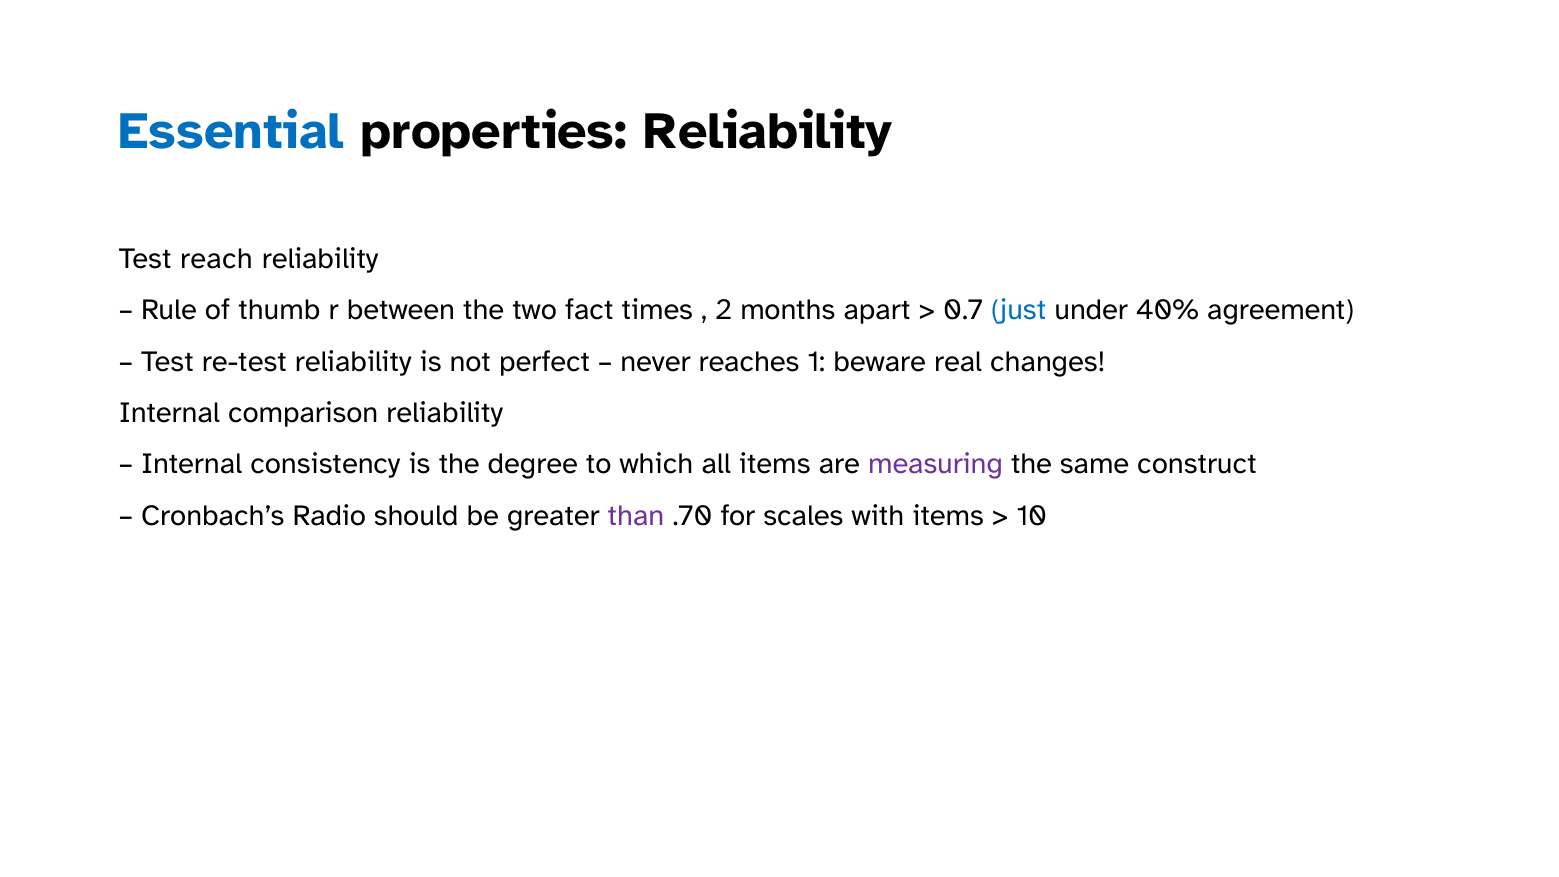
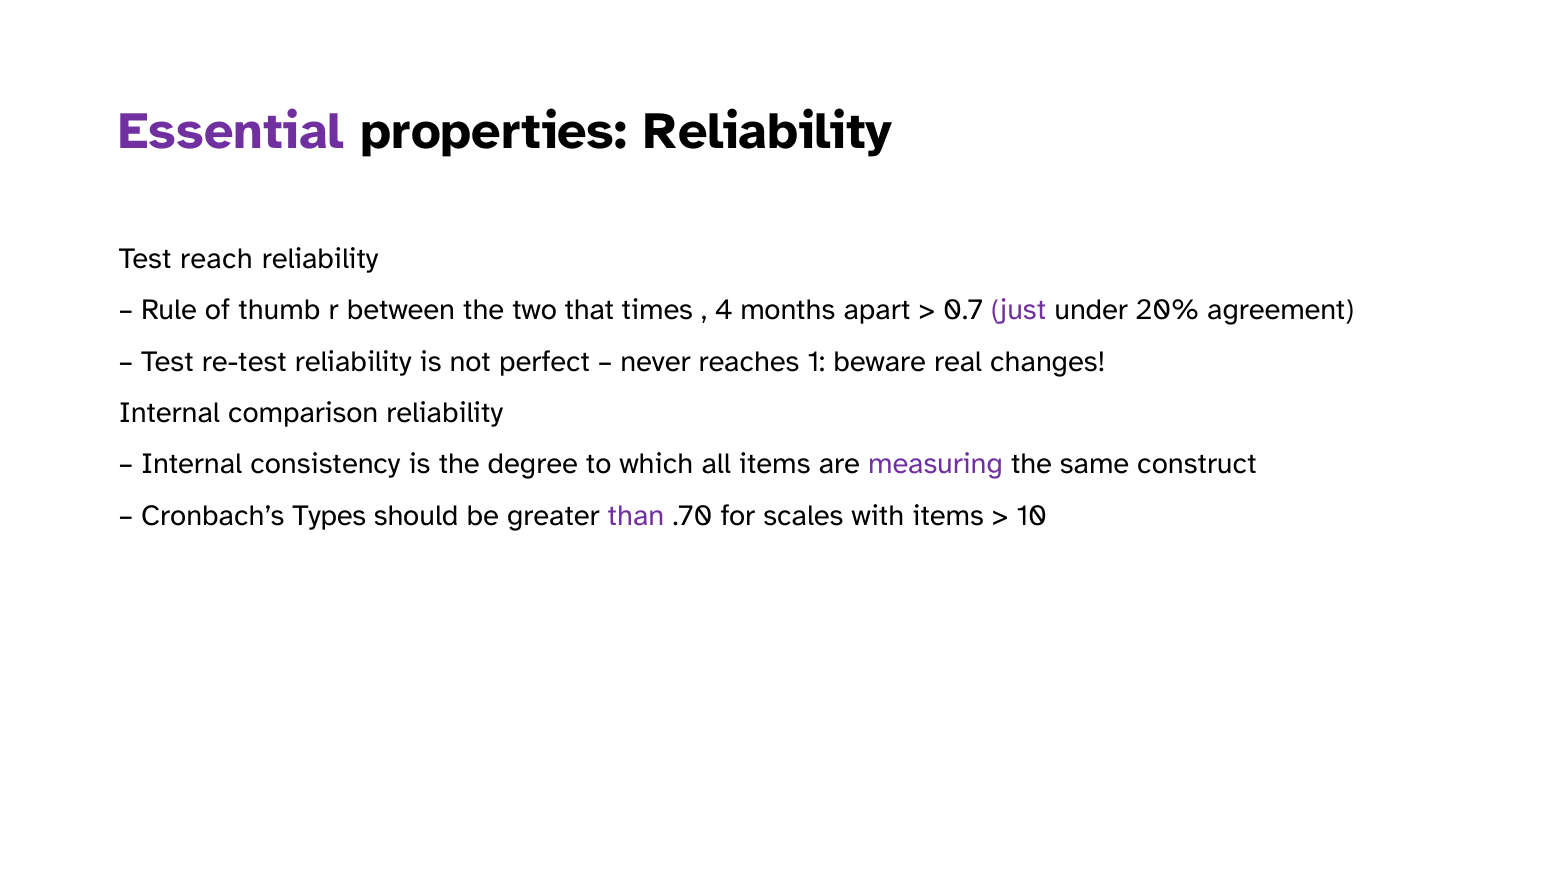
Essential colour: blue -> purple
fact: fact -> that
2: 2 -> 4
just colour: blue -> purple
40%: 40% -> 20%
Radio: Radio -> Types
